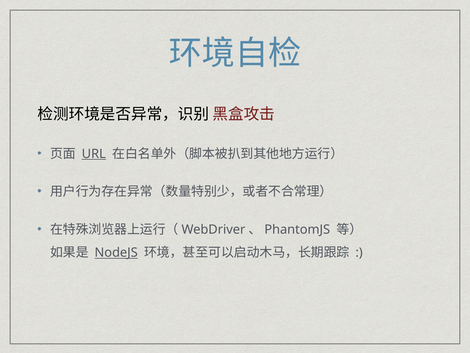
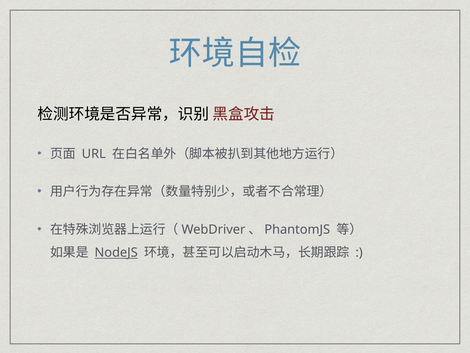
URL underline: present -> none
